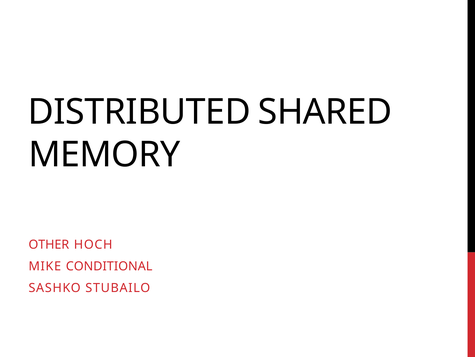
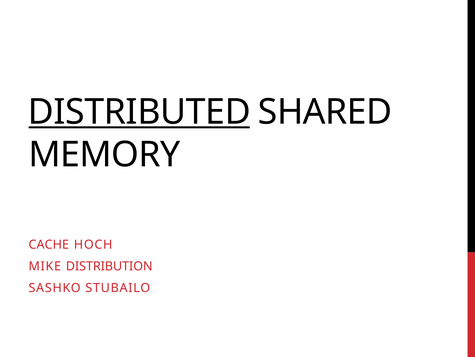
DISTRIBUTED underline: none -> present
OTHER: OTHER -> CACHE
CONDITIONAL: CONDITIONAL -> DISTRIBUTION
